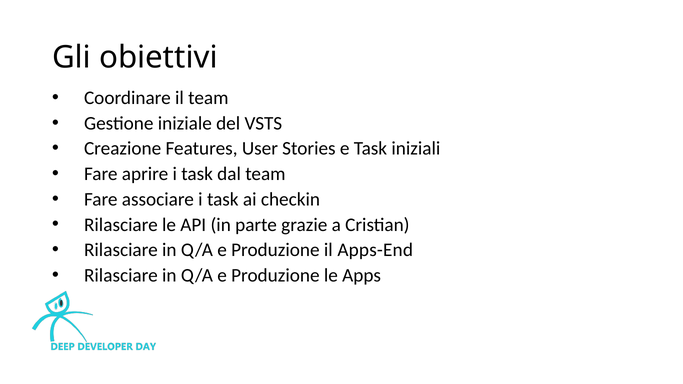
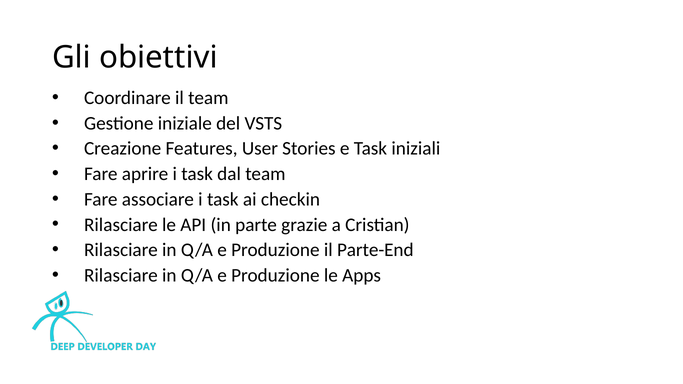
Apps-End: Apps-End -> Parte-End
